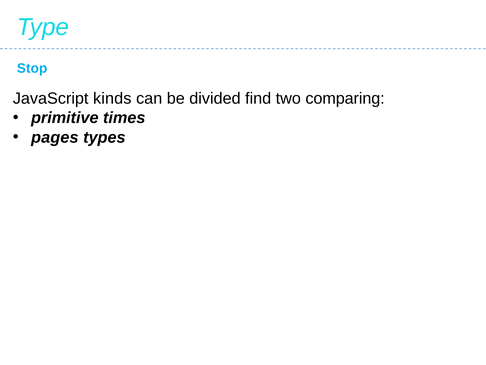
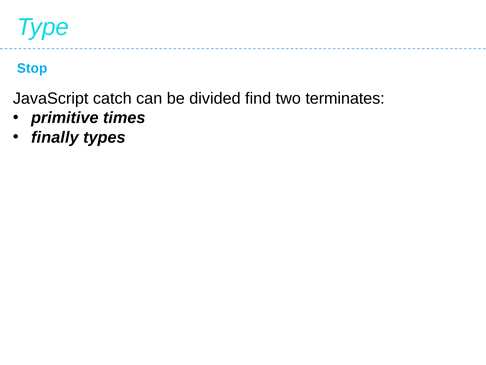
kinds: kinds -> catch
comparing: comparing -> terminates
pages: pages -> finally
